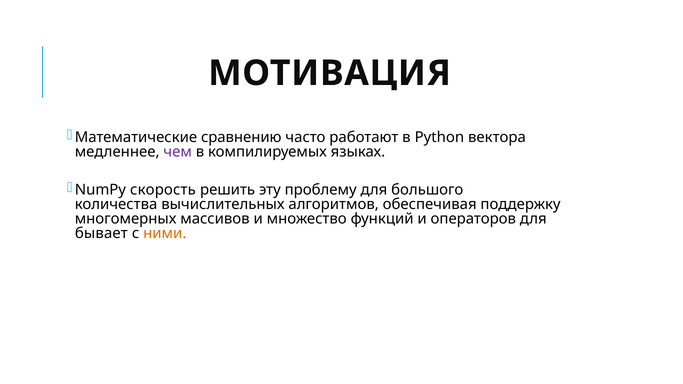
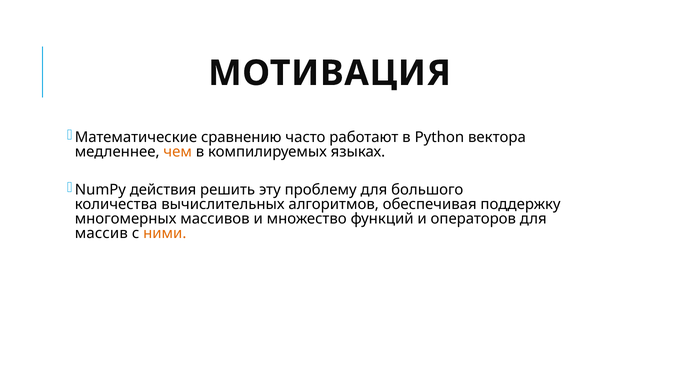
чем colour: purple -> orange
скорость: скорость -> действия
бывает: бывает -> массив
